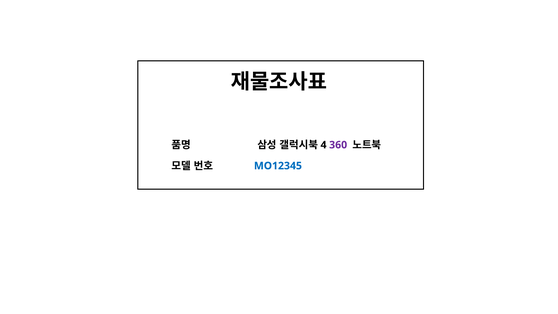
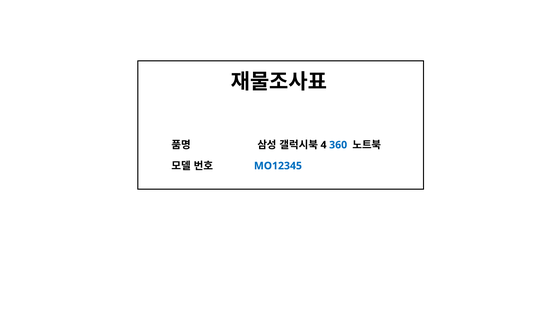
360 colour: purple -> blue
